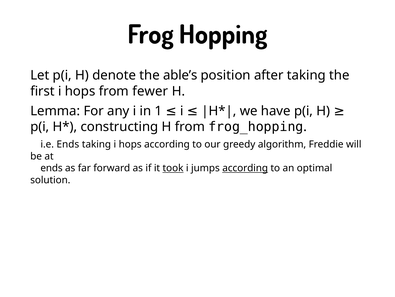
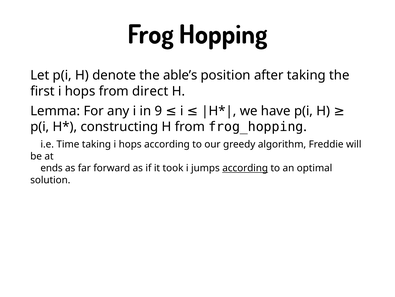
fewer: fewer -> direct
1: 1 -> 9
i.e Ends: Ends -> Time
took underline: present -> none
